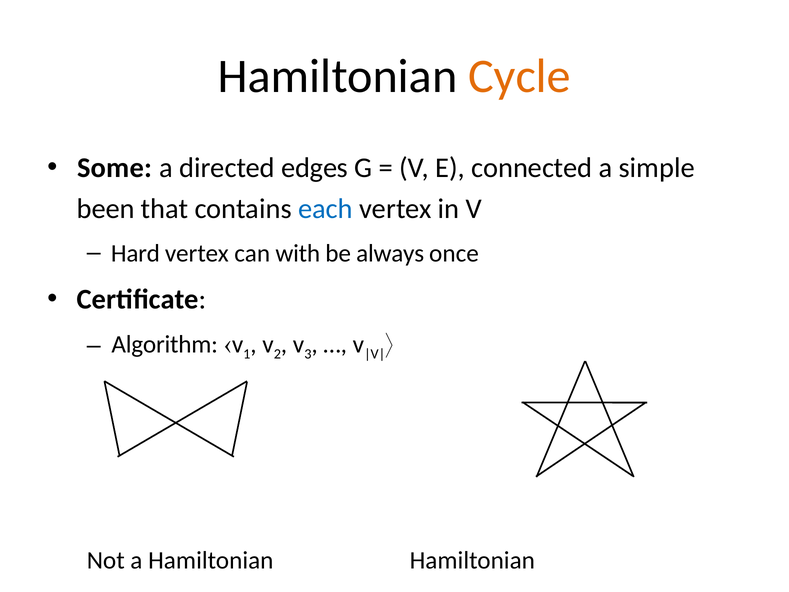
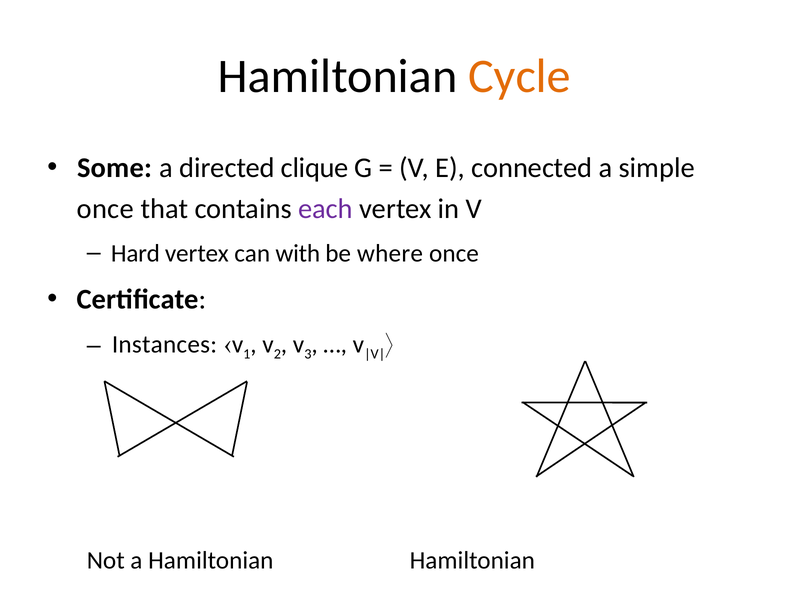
edges: edges -> clique
been at (106, 209): been -> once
each colour: blue -> purple
always: always -> where
Algorithm: Algorithm -> Instances
